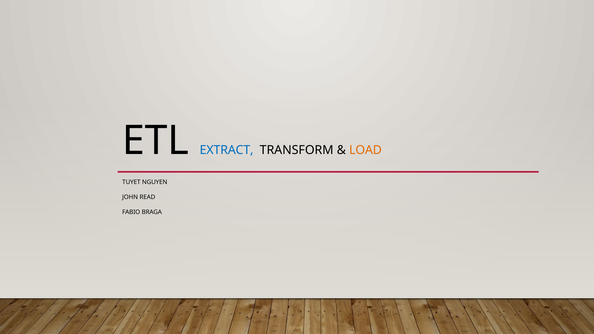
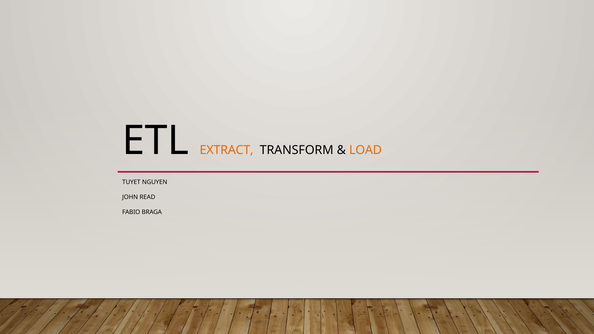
EXTRACT colour: blue -> orange
